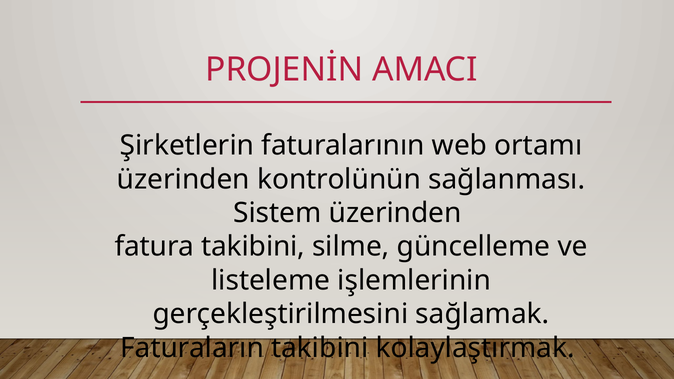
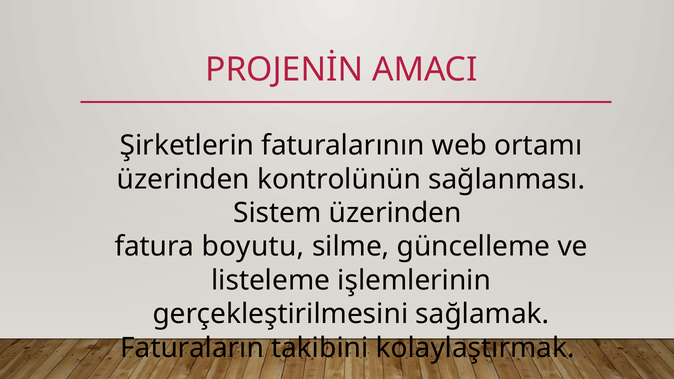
fatura takibini: takibini -> boyutu
